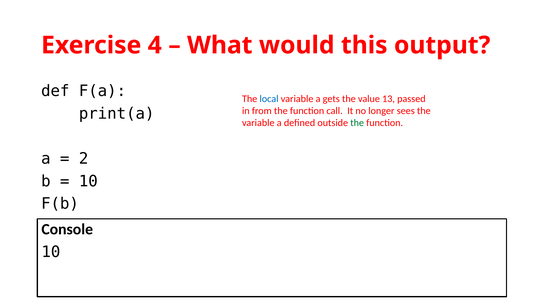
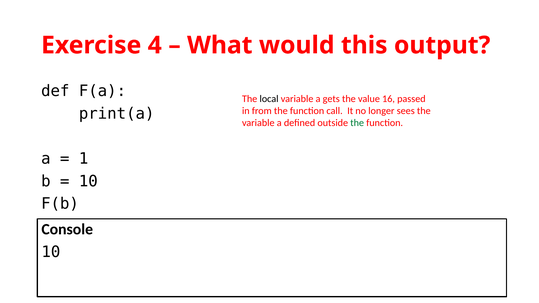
local colour: blue -> black
13: 13 -> 16
2: 2 -> 1
